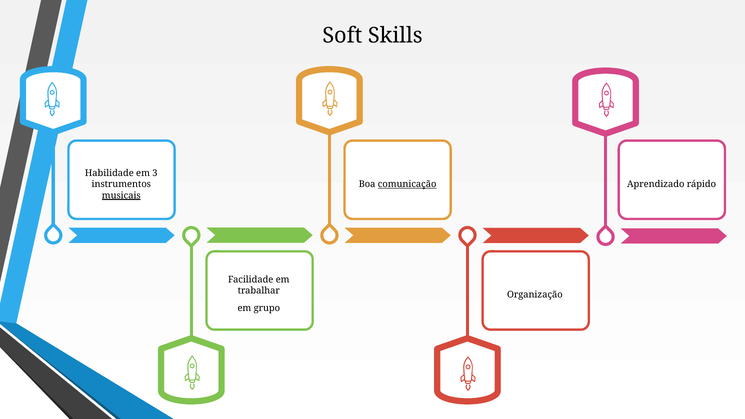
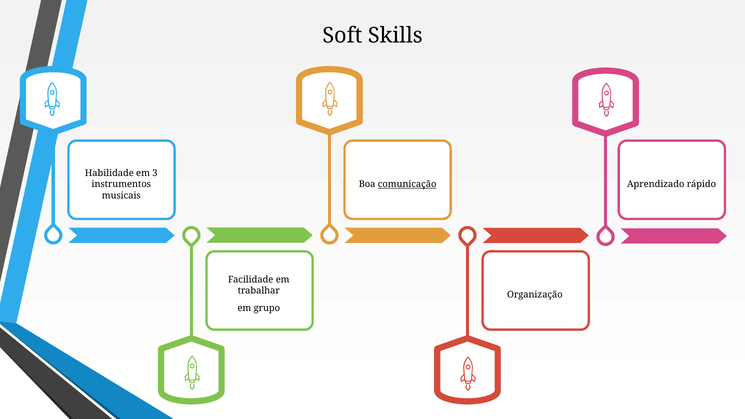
musicais underline: present -> none
